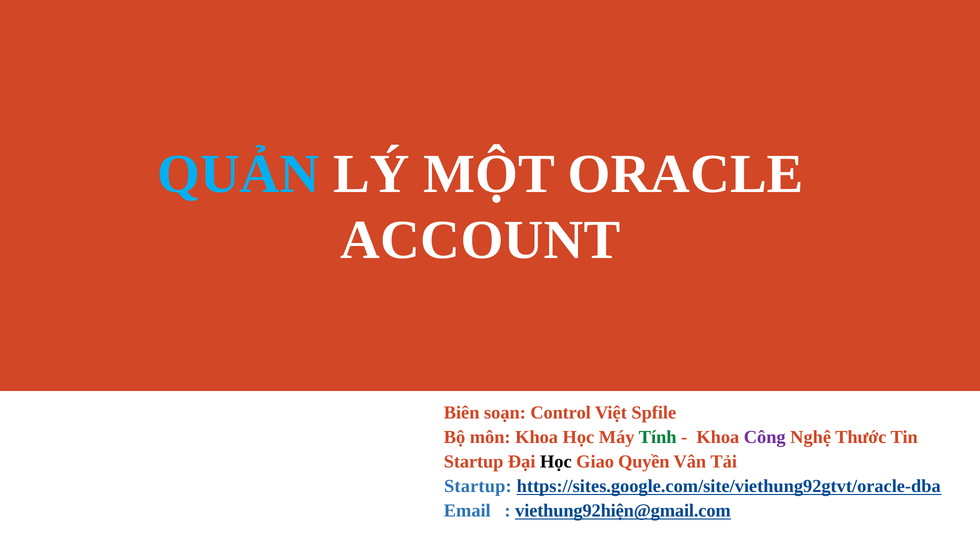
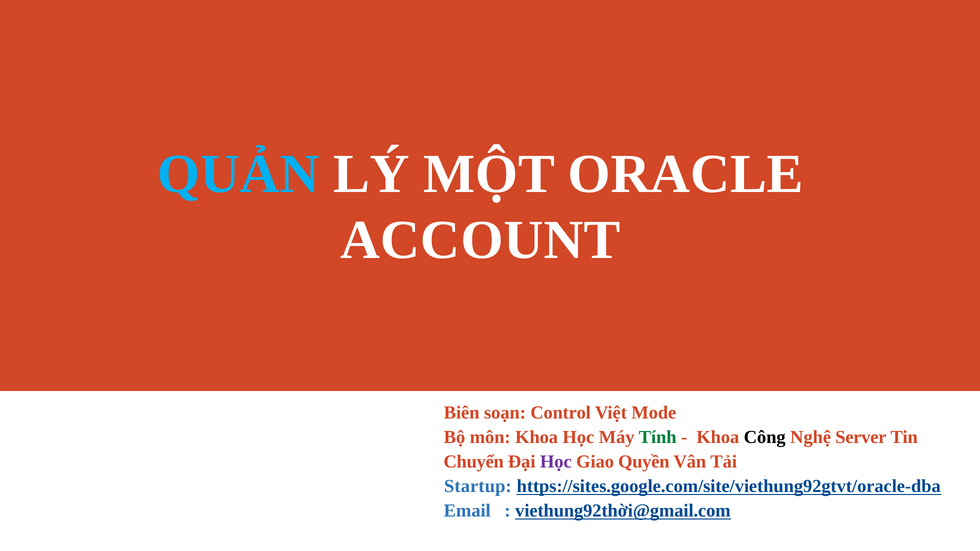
Spfile: Spfile -> Mode
Công colour: purple -> black
Thước: Thước -> Server
Startup at (474, 462): Startup -> Chuyển
Học at (556, 462) colour: black -> purple
viethung92hiện@gmail.com: viethung92hiện@gmail.com -> viethung92thời@gmail.com
